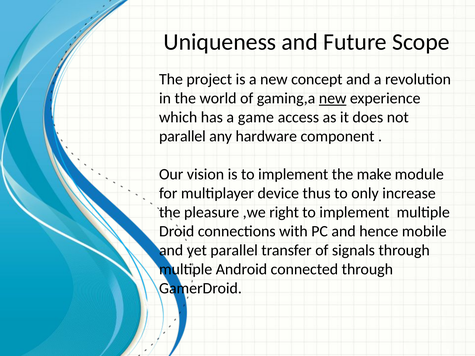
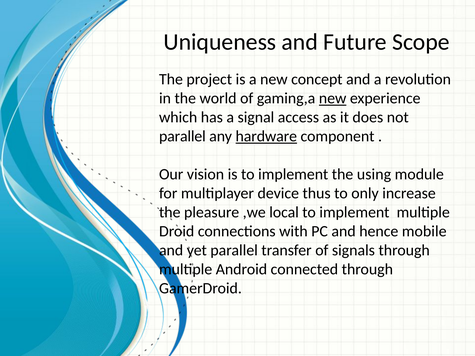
game: game -> signal
hardware underline: none -> present
make: make -> using
right: right -> local
